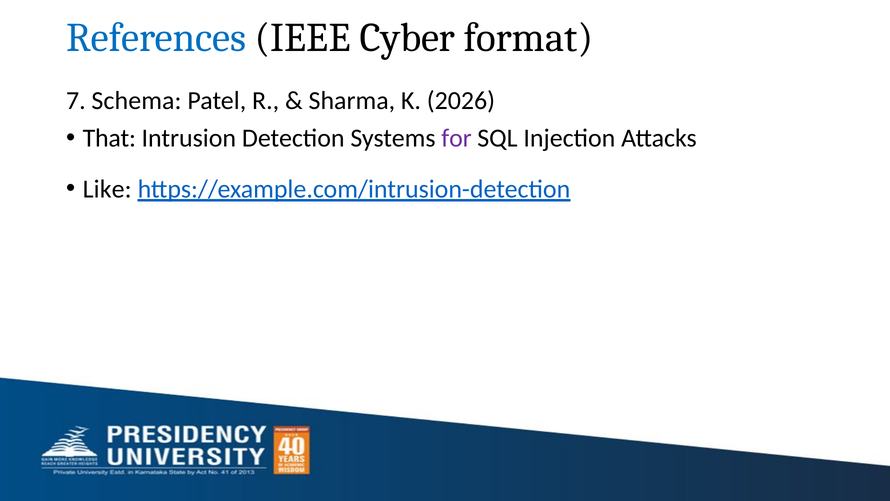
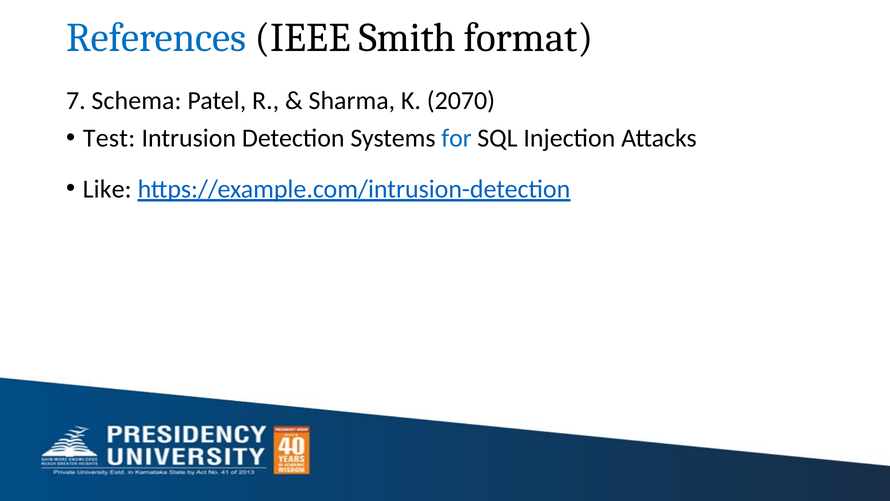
Cyber: Cyber -> Smith
2026: 2026 -> 2070
That: That -> Test
for colour: purple -> blue
